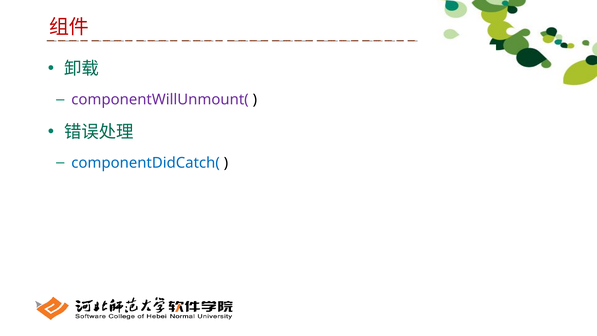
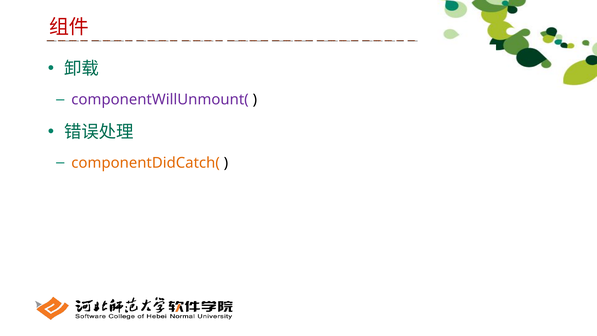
componentDidCatch( colour: blue -> orange
